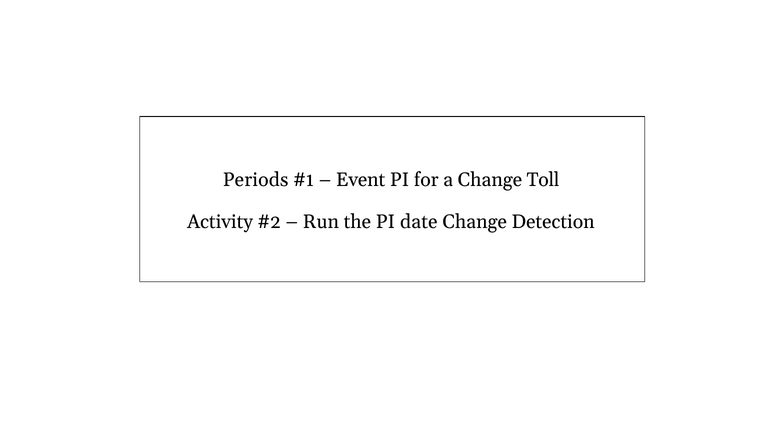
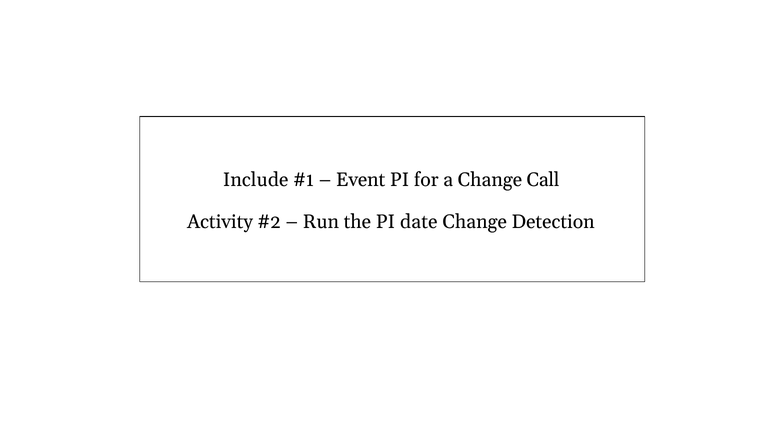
Periods: Periods -> Include
Toll: Toll -> Call
